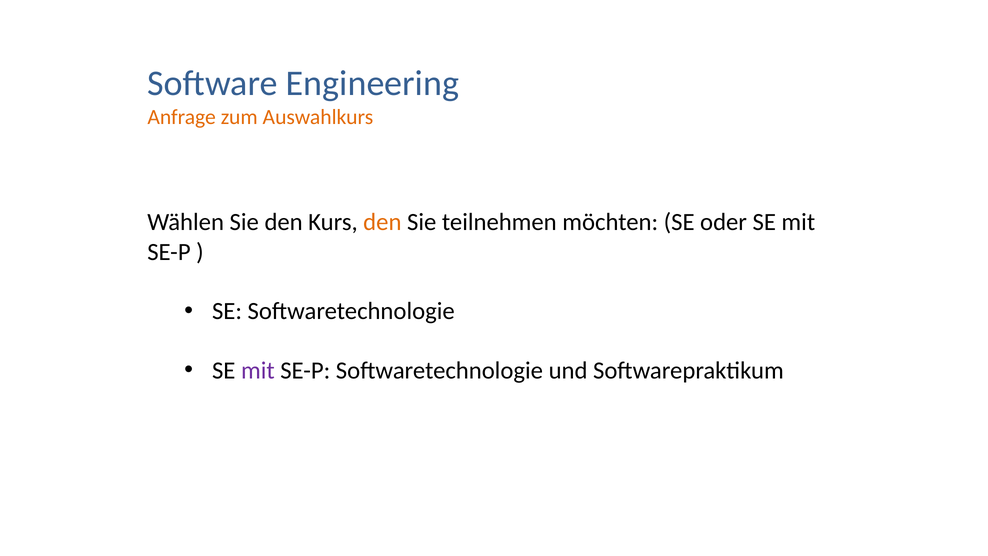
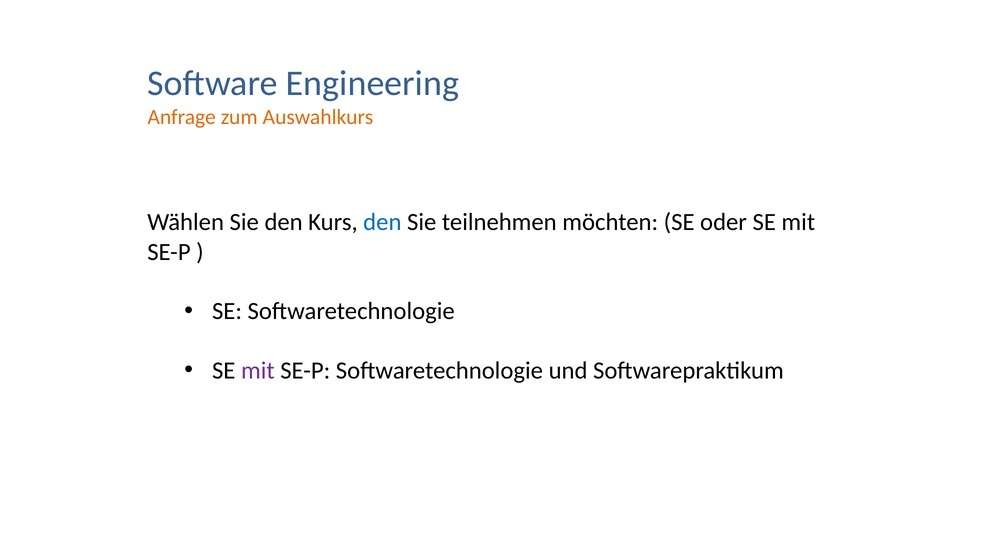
den at (382, 222) colour: orange -> blue
